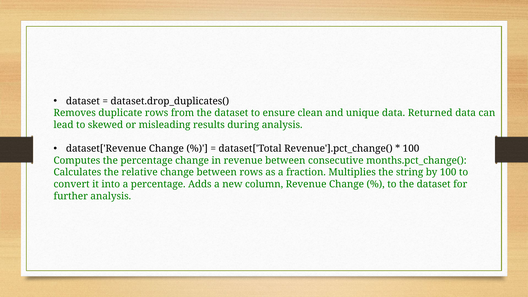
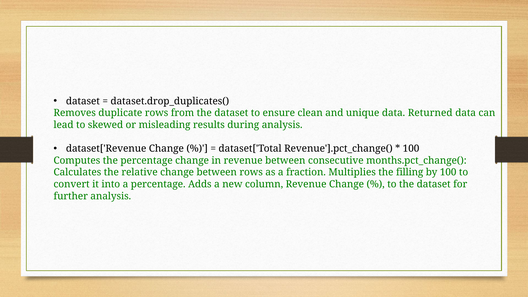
string: string -> filling
